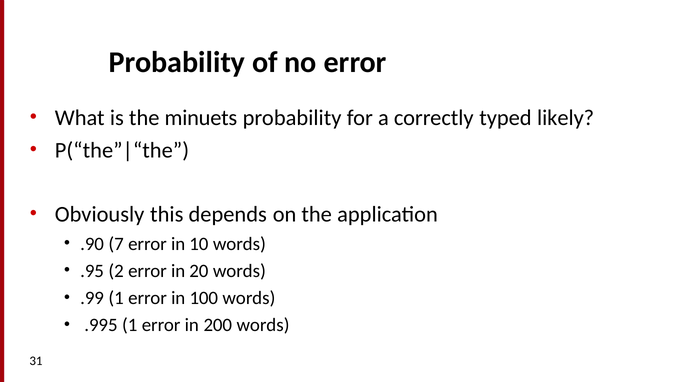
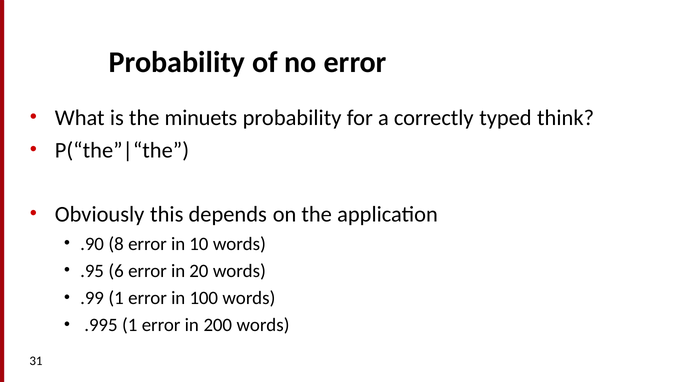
likely: likely -> think
7: 7 -> 8
2: 2 -> 6
